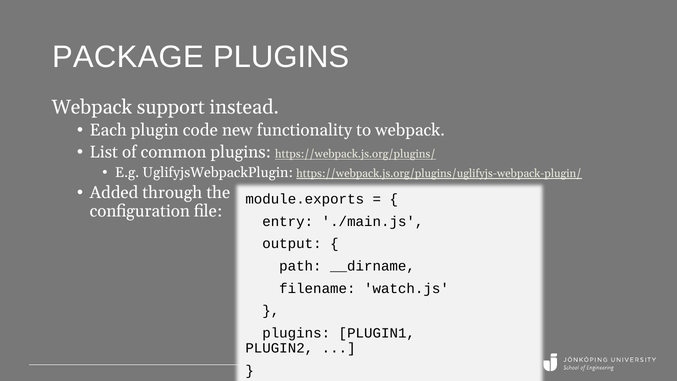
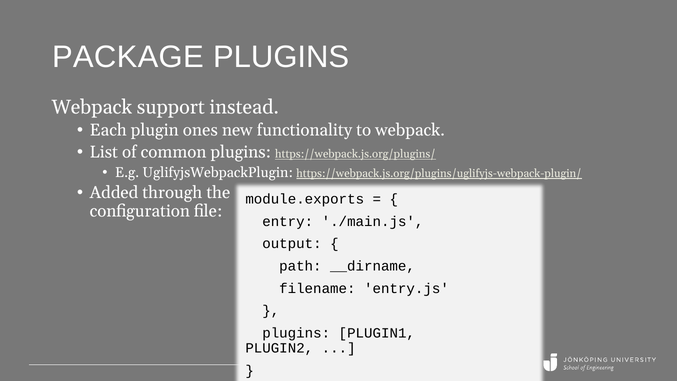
code: code -> ones
watch.js: watch.js -> entry.js
